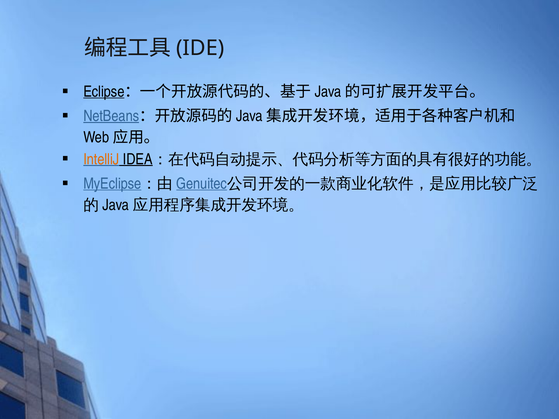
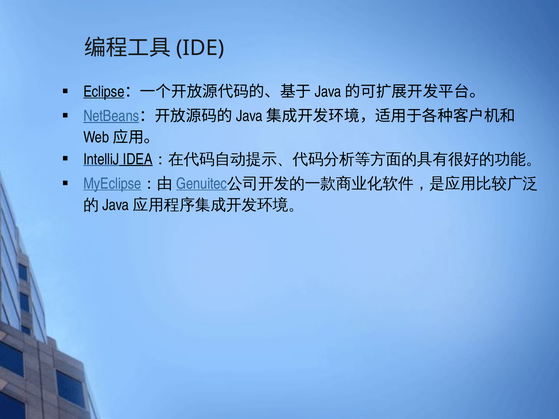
IntelliJ colour: orange -> black
